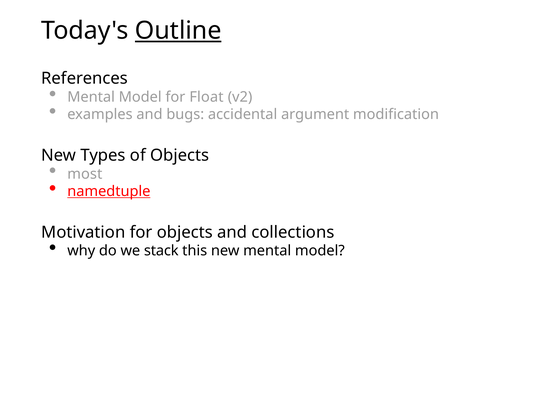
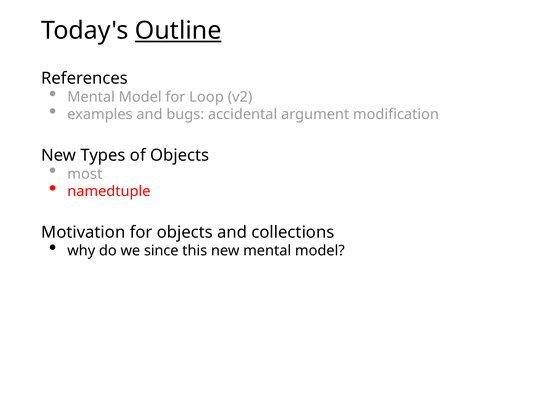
Float: Float -> Loop
namedtuple underline: present -> none
stack: stack -> since
